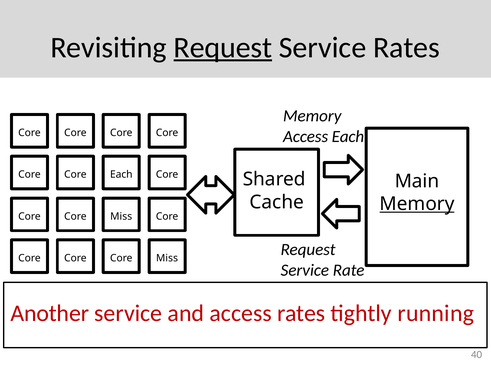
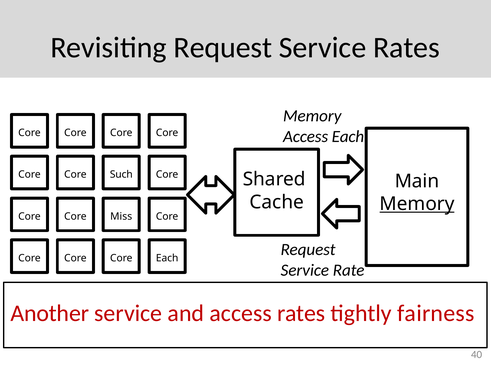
Request at (223, 48) underline: present -> none
Core Each: Each -> Such
Miss at (167, 258): Miss -> Each
running: running -> fairness
